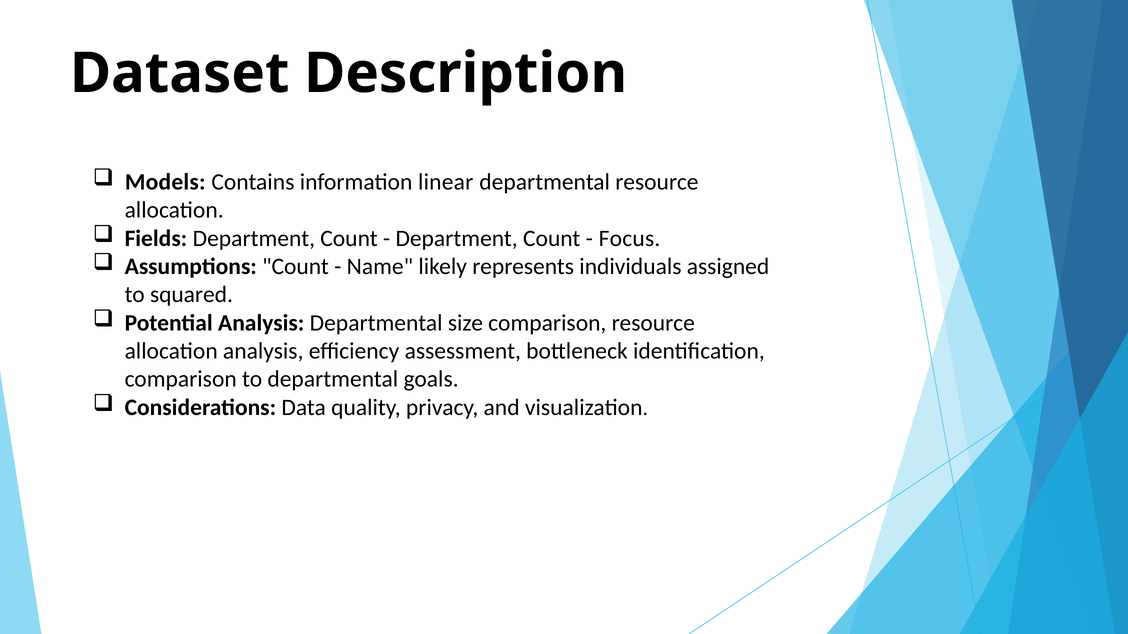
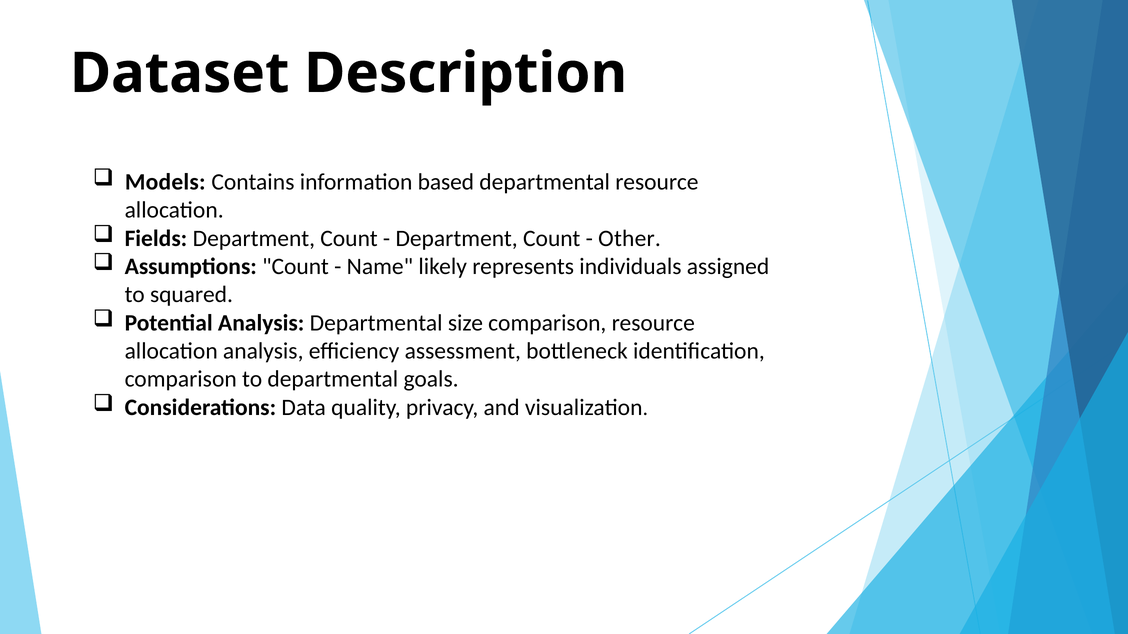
linear: linear -> based
Focus: Focus -> Other
